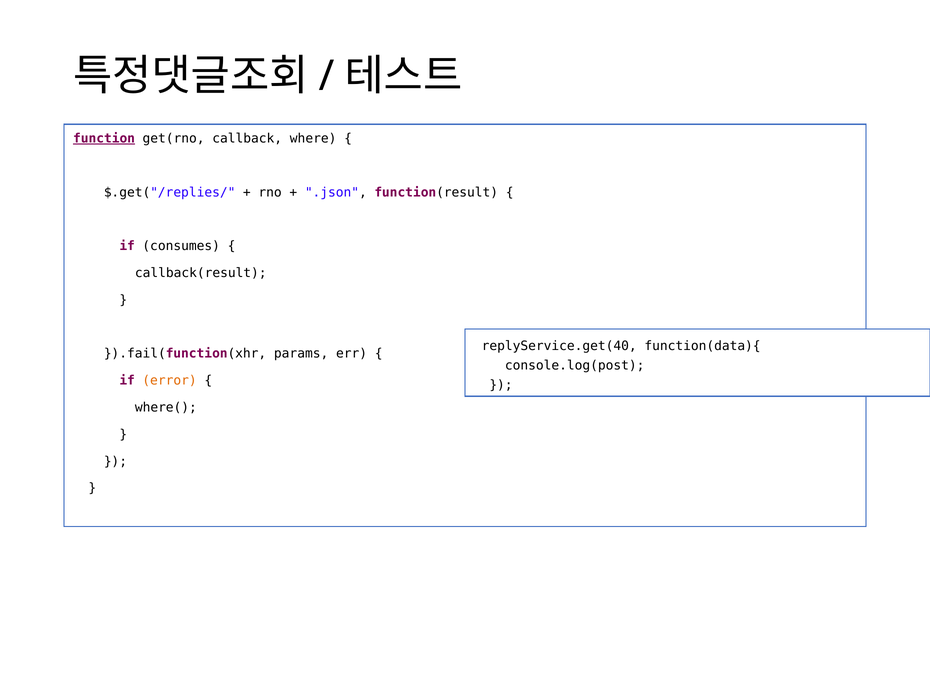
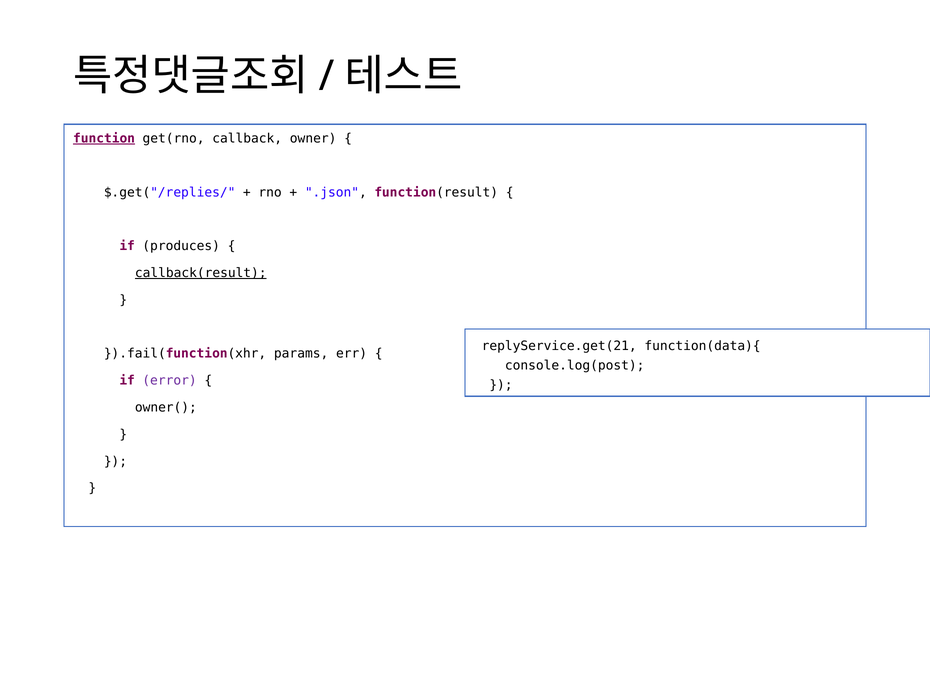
where: where -> owner
consumes: consumes -> produces
callback(result underline: none -> present
replyService.get(40: replyService.get(40 -> replyService.get(21
error colour: orange -> purple
where(: where( -> owner(
